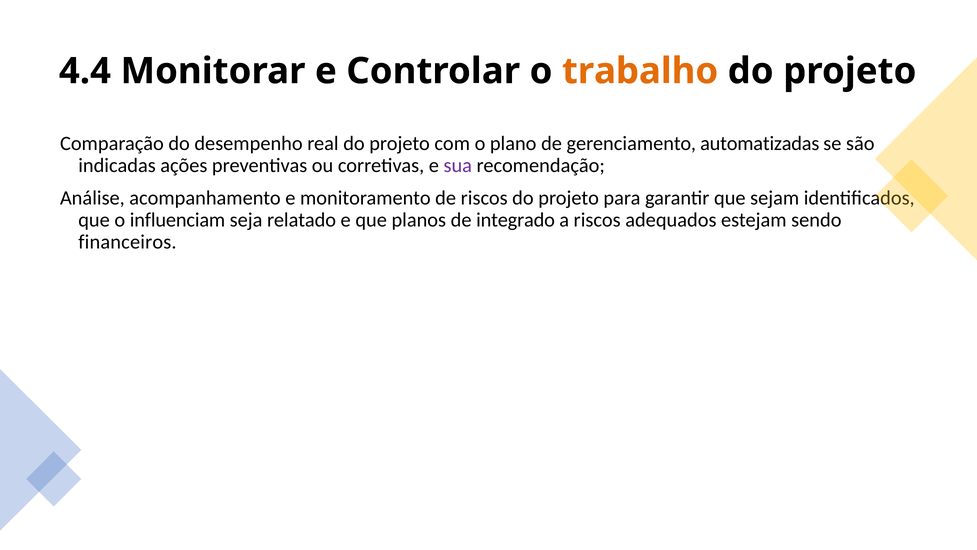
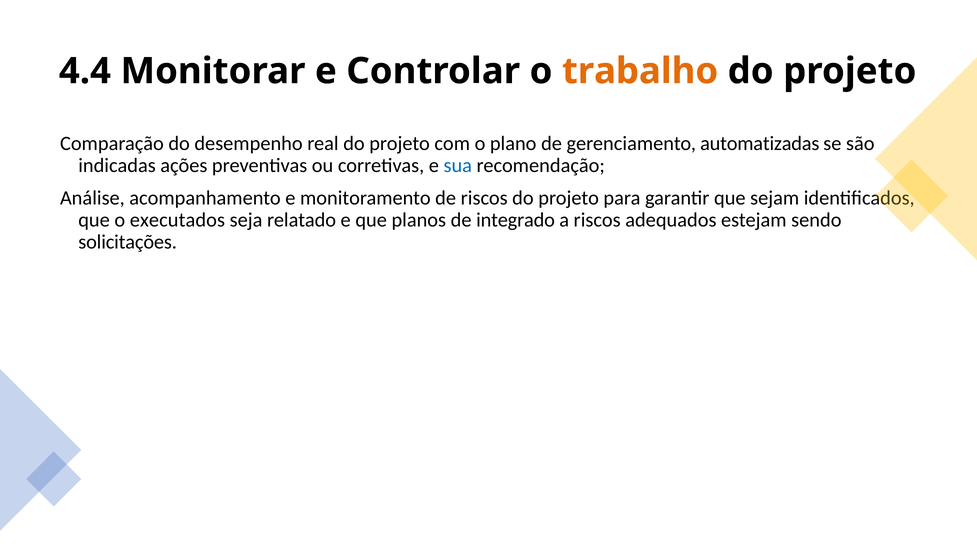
sua colour: purple -> blue
influenciam: influenciam -> executados
financeiros: financeiros -> solicitações
